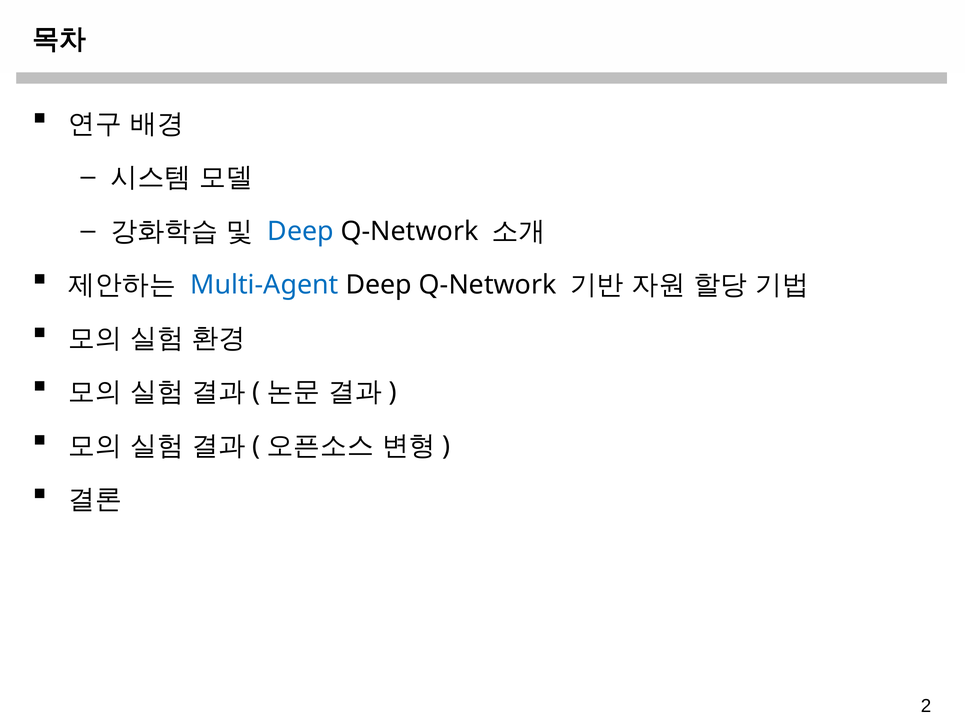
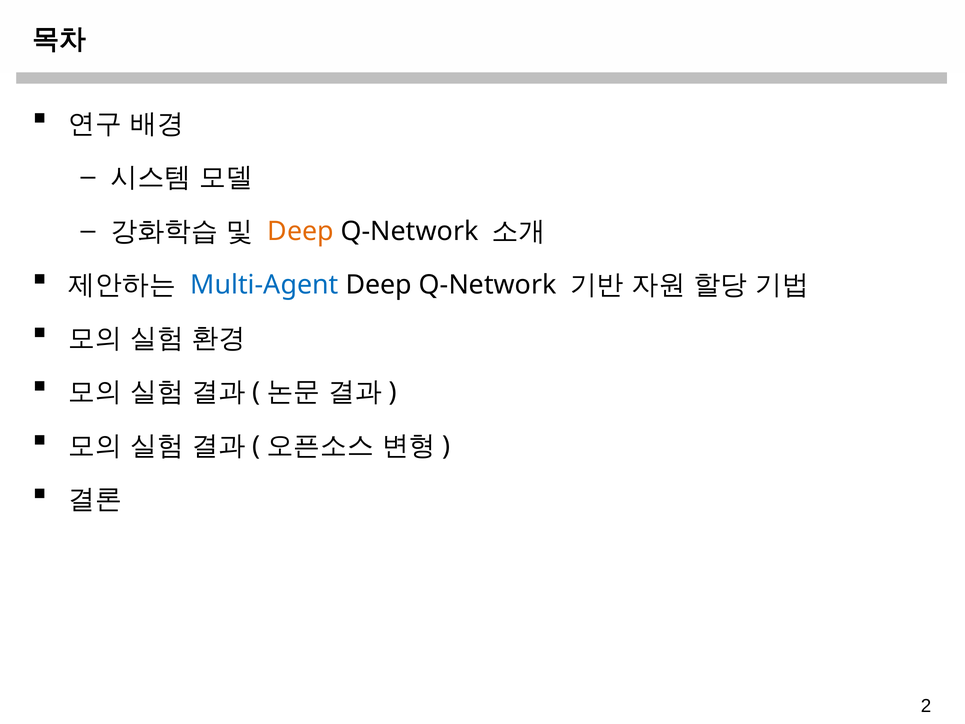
Deep at (301, 231) colour: blue -> orange
